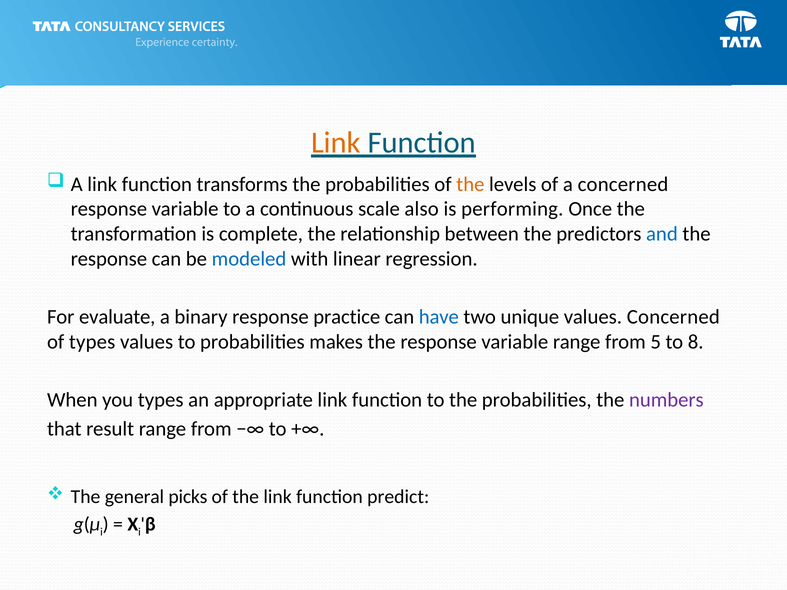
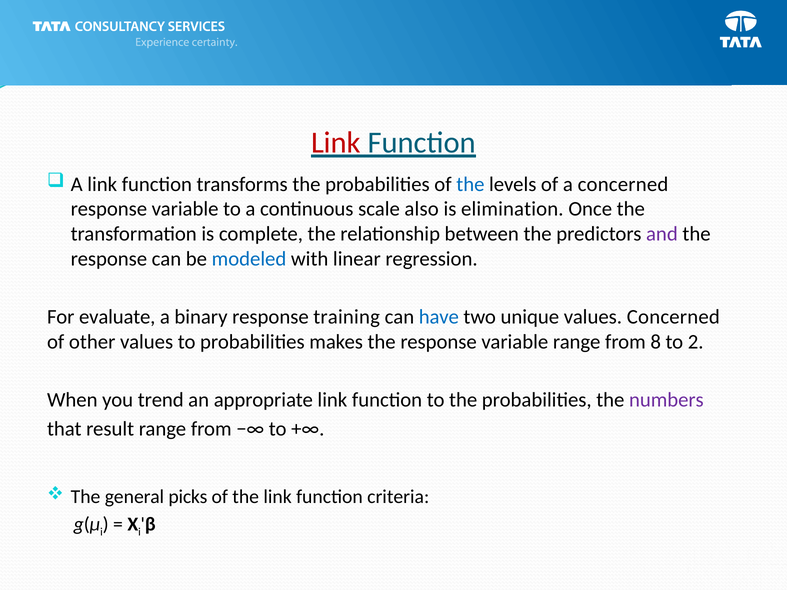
Link at (336, 143) colour: orange -> red
the at (470, 184) colour: orange -> blue
performing: performing -> elimination
and colour: blue -> purple
practice: practice -> training
of types: types -> other
5: 5 -> 8
8: 8 -> 2
you types: types -> trend
predict: predict -> criteria
